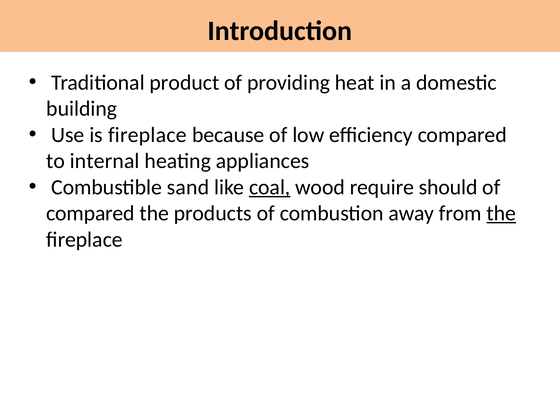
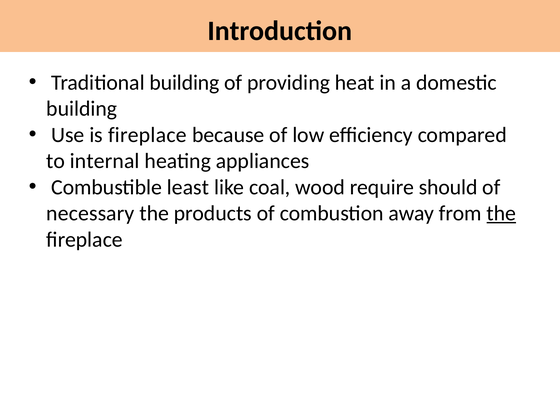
Traditional product: product -> building
sand: sand -> least
coal underline: present -> none
compared at (91, 213): compared -> necessary
